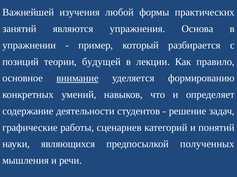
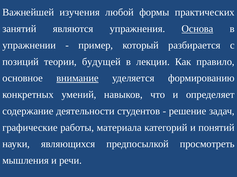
Основа underline: none -> present
сценариев: сценариев -> материала
полученных: полученных -> просмотреть
